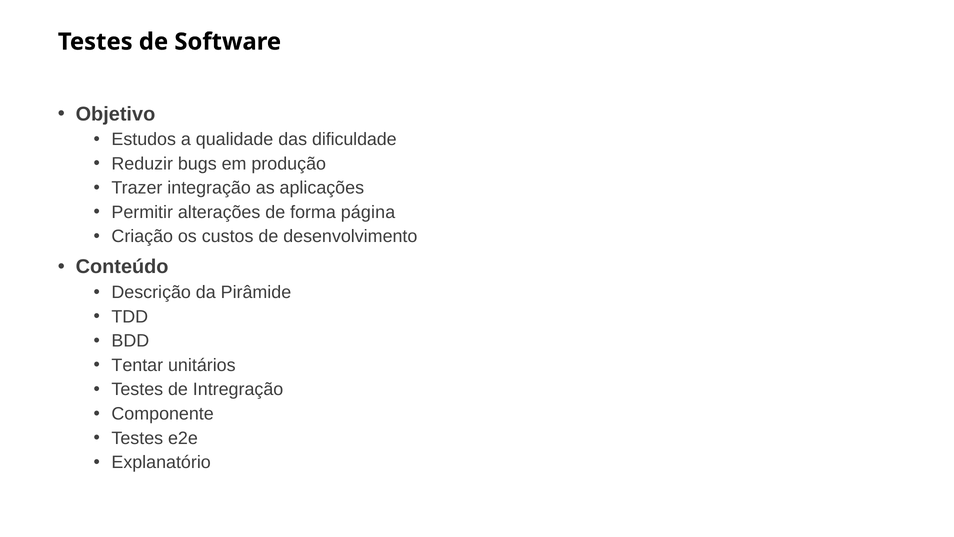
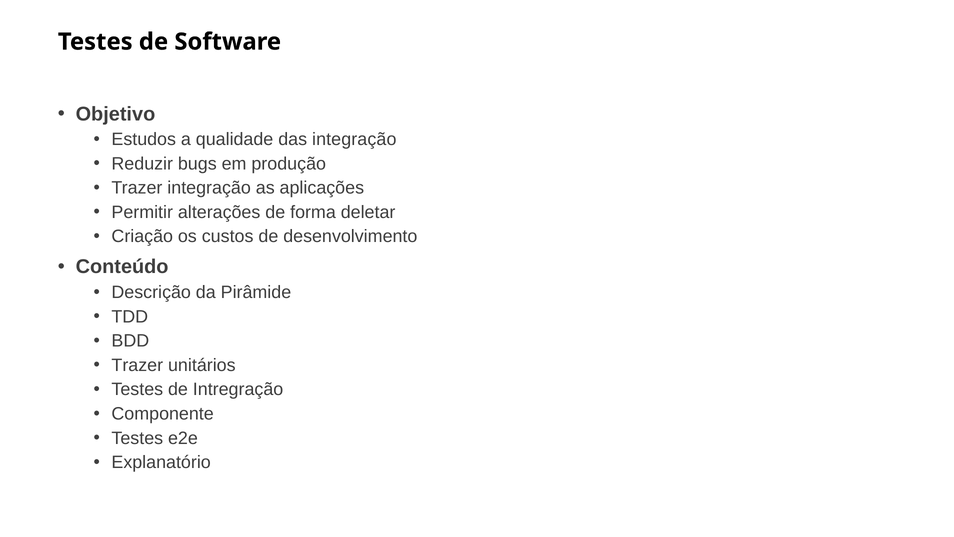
das dificuldade: dificuldade -> integração
página: página -> deletar
Tentar at (137, 365): Tentar -> Trazer
